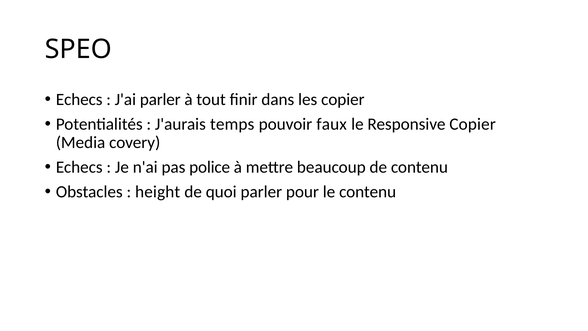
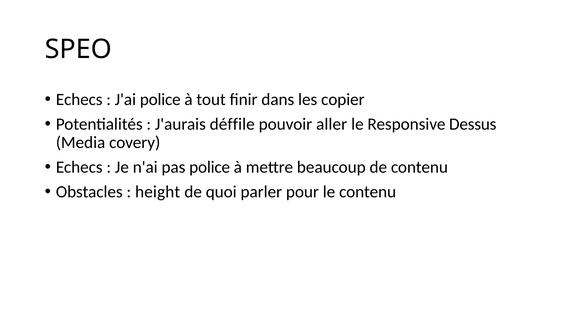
J'ai parler: parler -> police
temps: temps -> déffile
faux: faux -> aller
Responsive Copier: Copier -> Dessus
